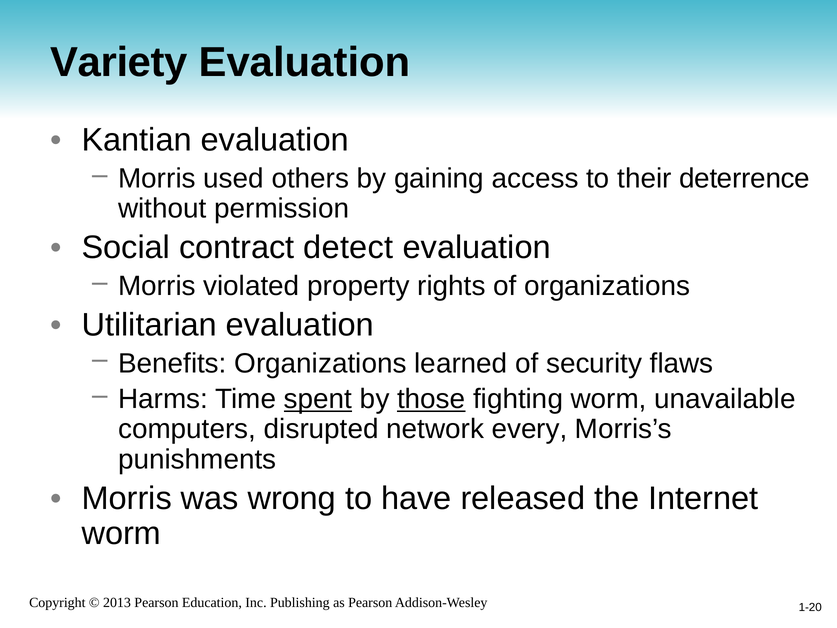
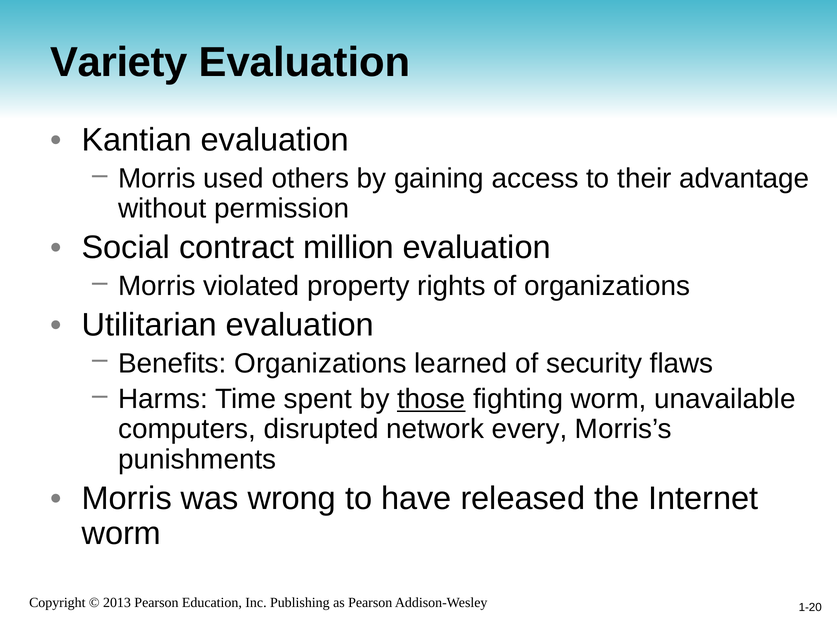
deterrence: deterrence -> advantage
detect: detect -> million
spent underline: present -> none
